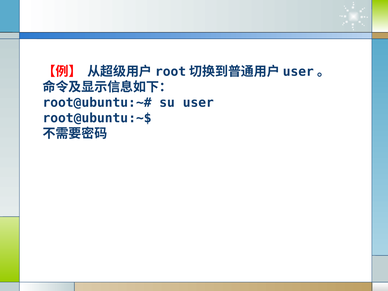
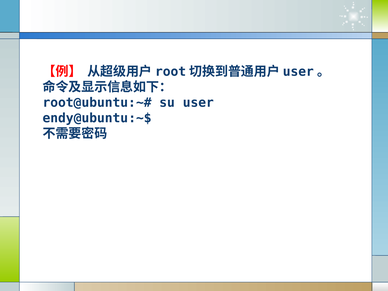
root@ubuntu:~$: root@ubuntu:~$ -> endy@ubuntu:~$
